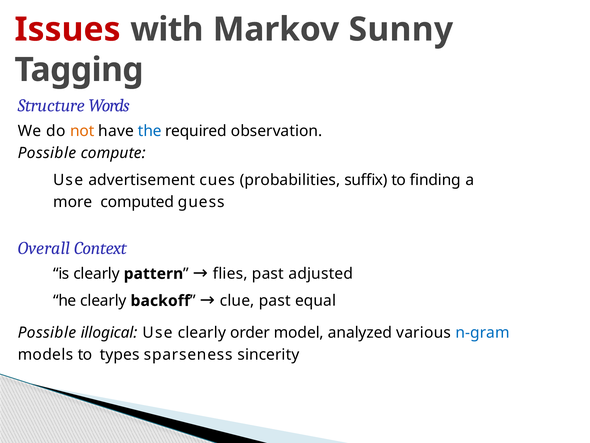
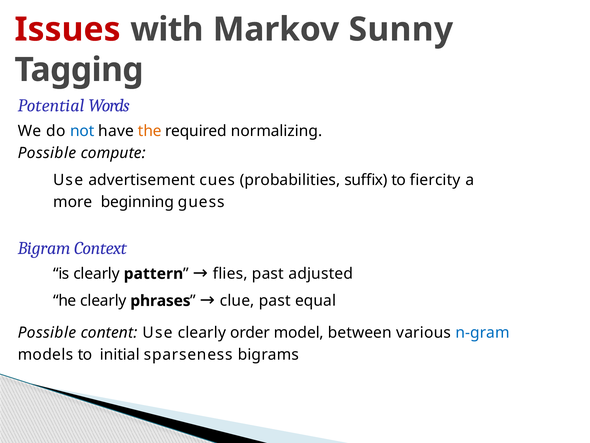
Structure: Structure -> Potential
not colour: orange -> blue
the colour: blue -> orange
observation: observation -> normalizing
finding: finding -> fiercity
computed: computed -> beginning
Overall: Overall -> Bigram
backoff: backoff -> phrases
illogical: illogical -> content
analyzed: analyzed -> between
types: types -> initial
sincerity: sincerity -> bigrams
